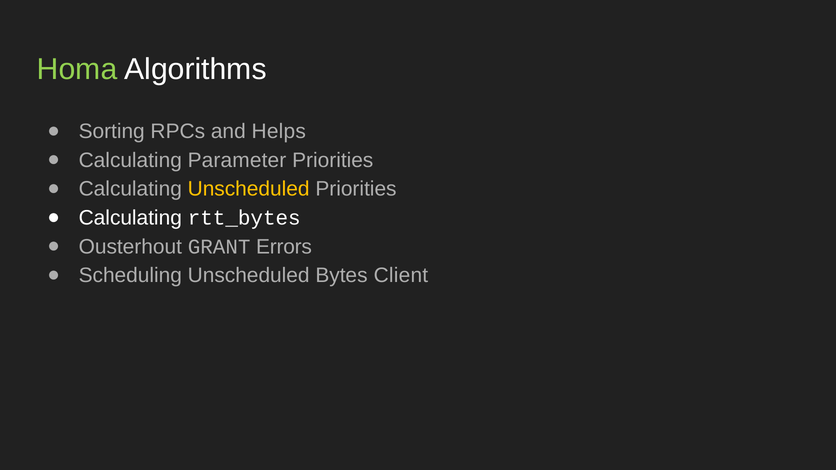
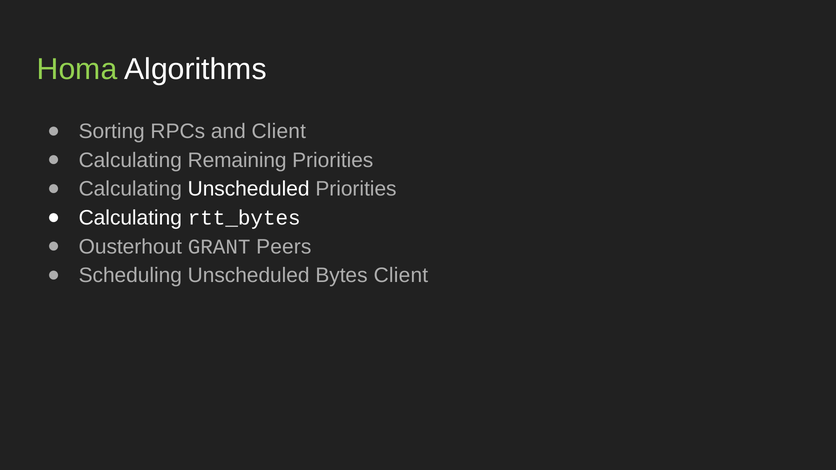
and Helps: Helps -> Client
Parameter: Parameter -> Remaining
Unscheduled at (249, 189) colour: yellow -> white
Errors: Errors -> Peers
